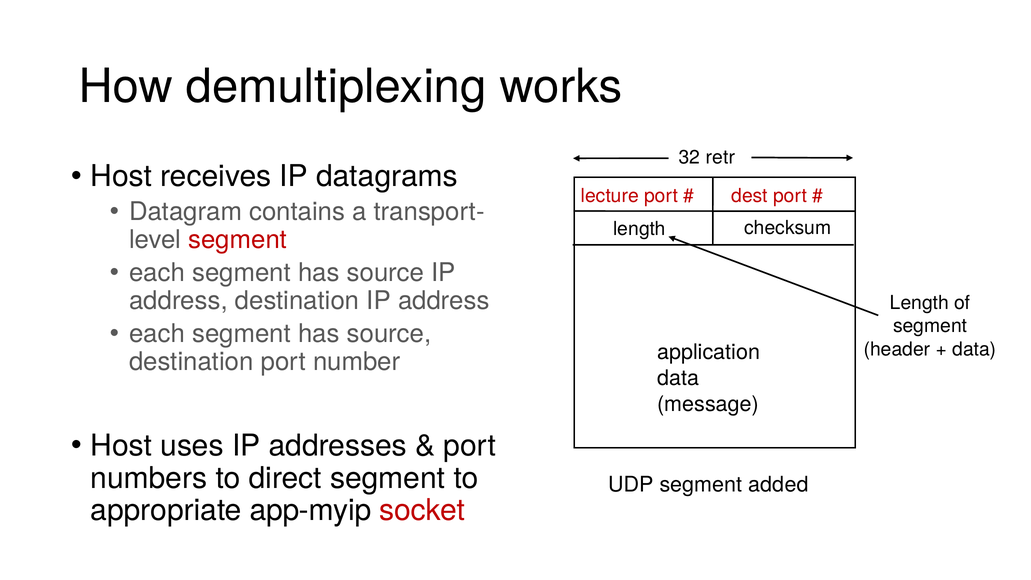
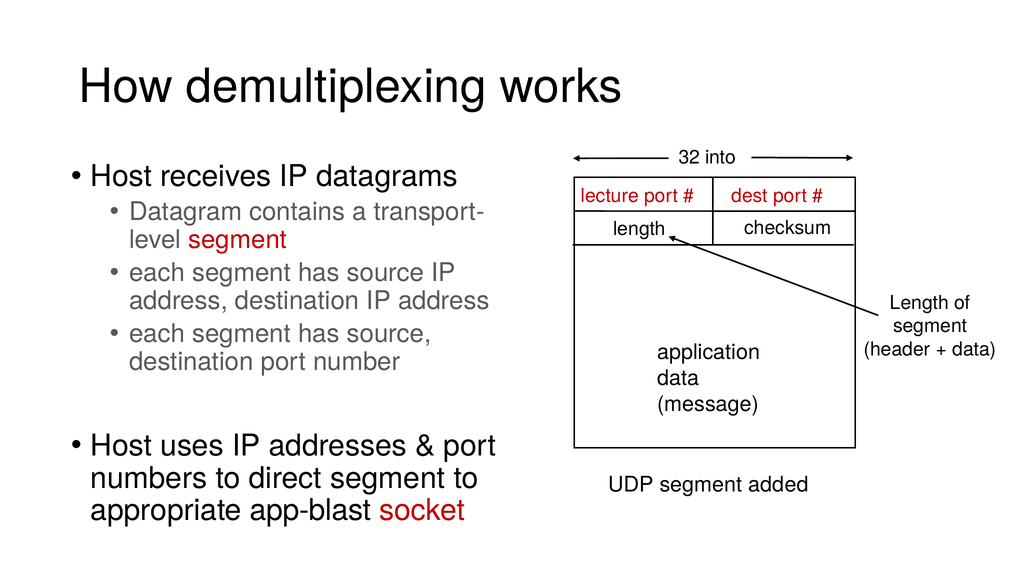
retr: retr -> into
app-myip: app-myip -> app-blast
